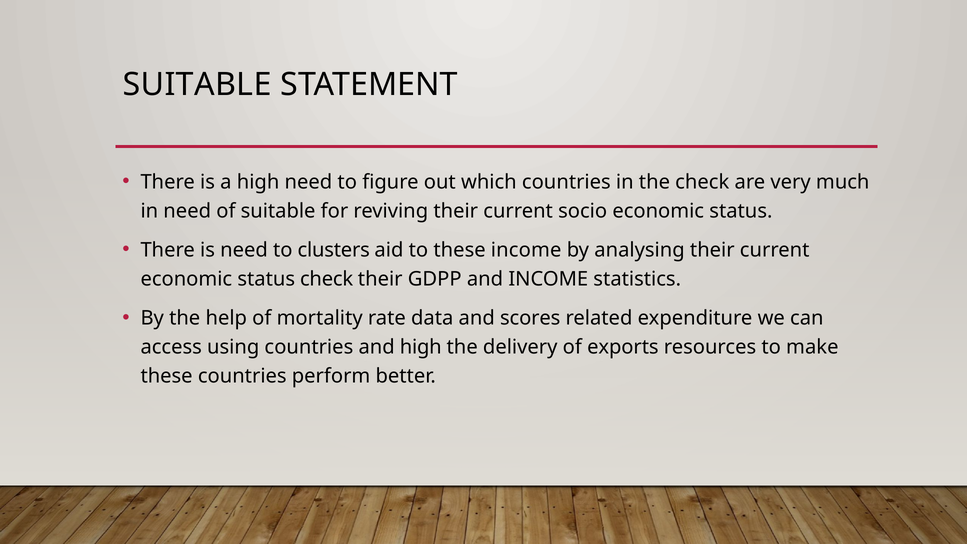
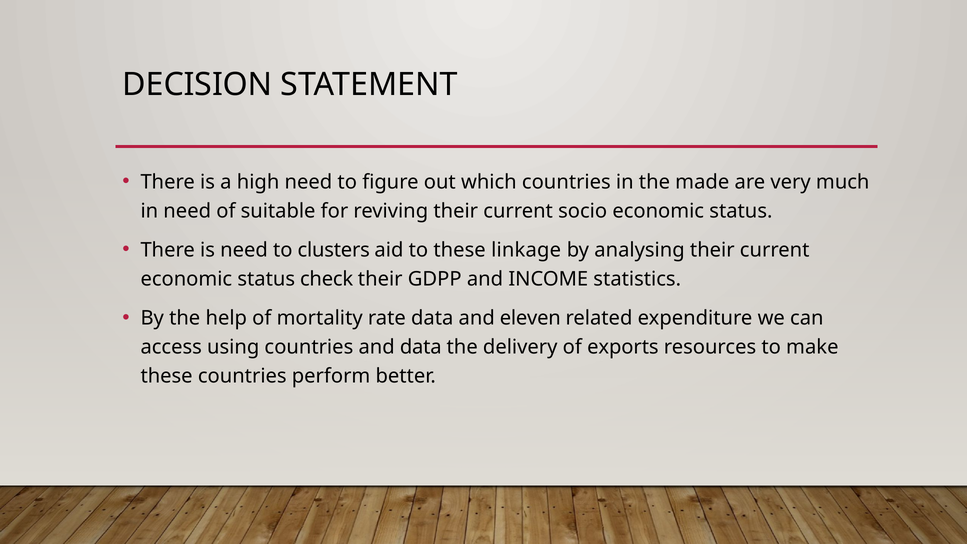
SUITABLE at (197, 85): SUITABLE -> DECISION
the check: check -> made
these income: income -> linkage
scores: scores -> eleven
and high: high -> data
